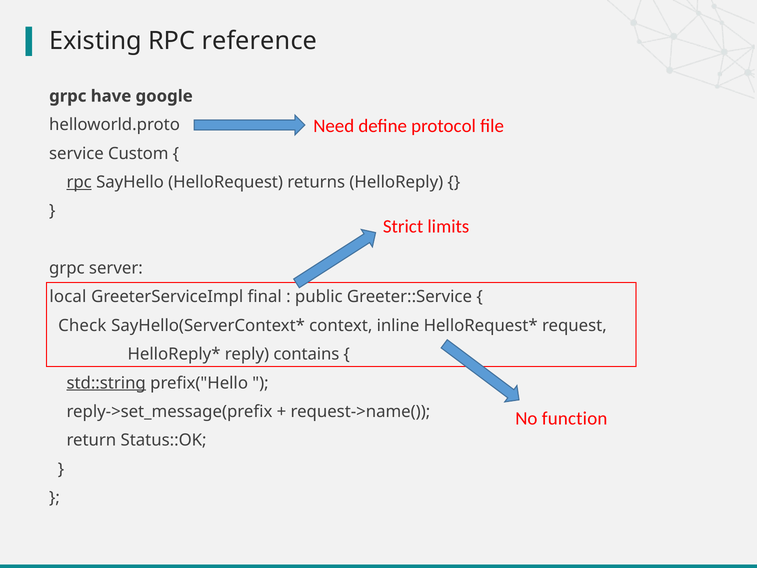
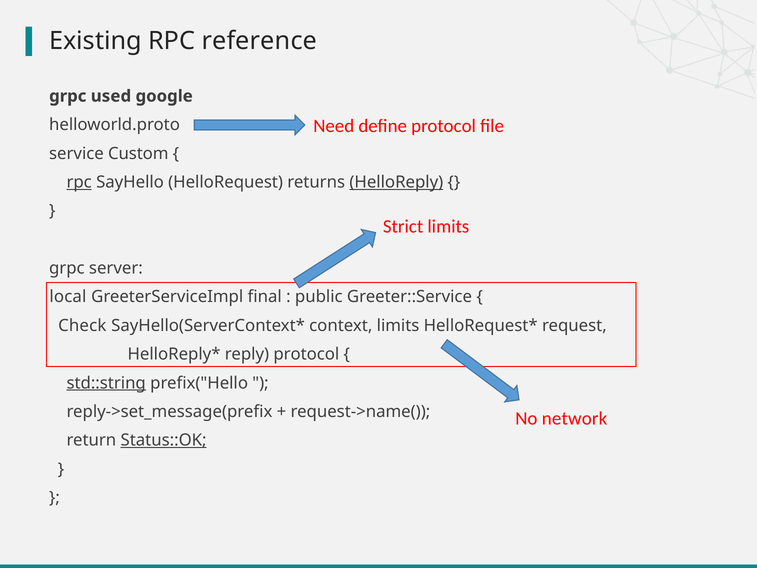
have: have -> used
HelloReply underline: none -> present
context inline: inline -> limits
reply contains: contains -> protocol
function: function -> network
Status::OK underline: none -> present
